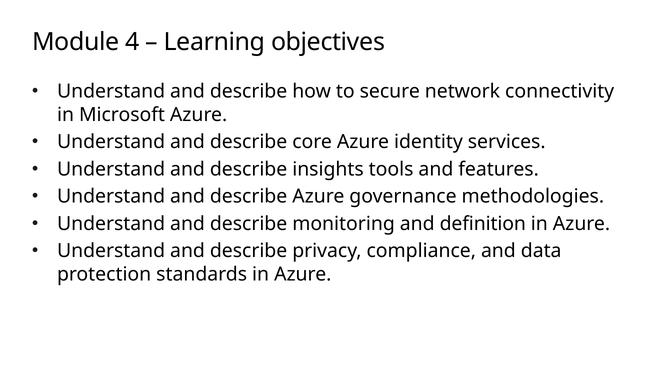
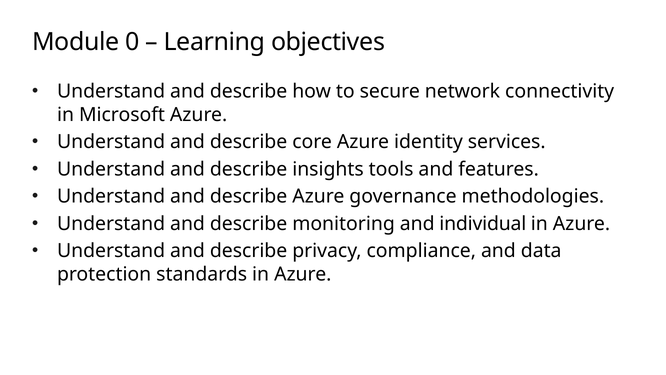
4: 4 -> 0
definition: definition -> individual
